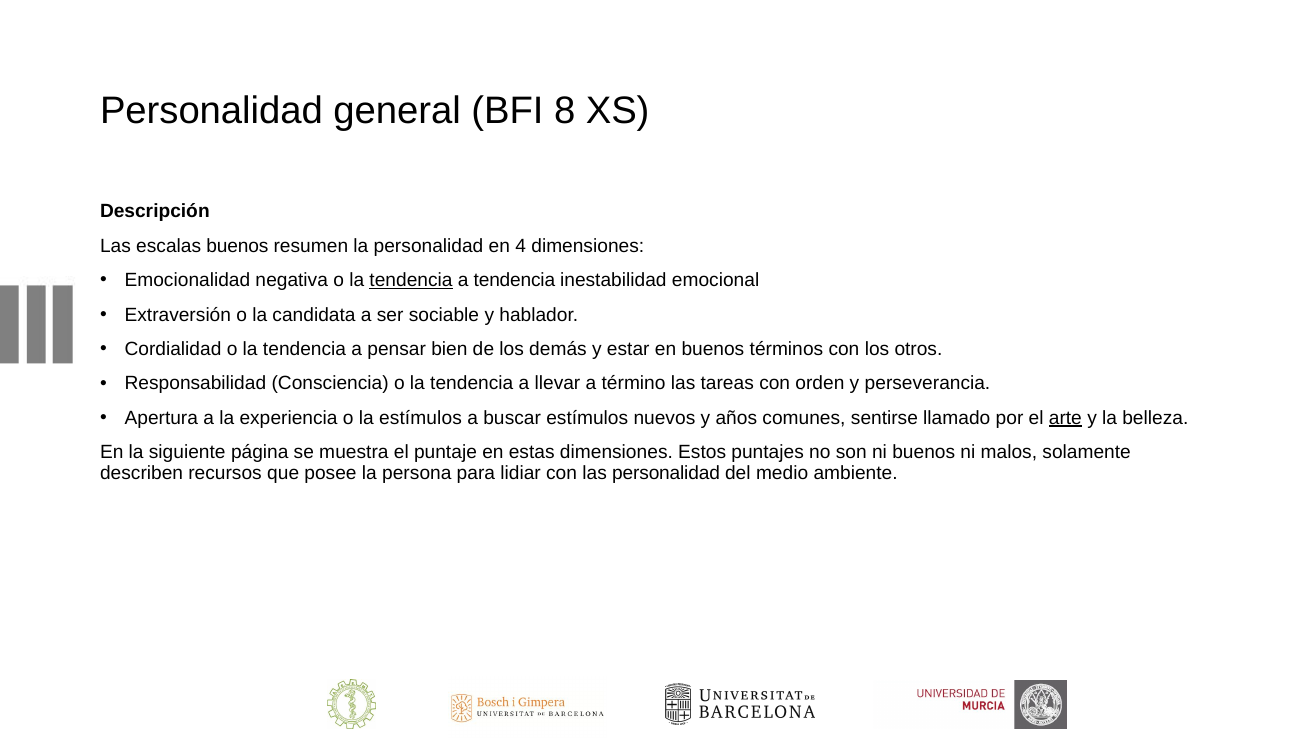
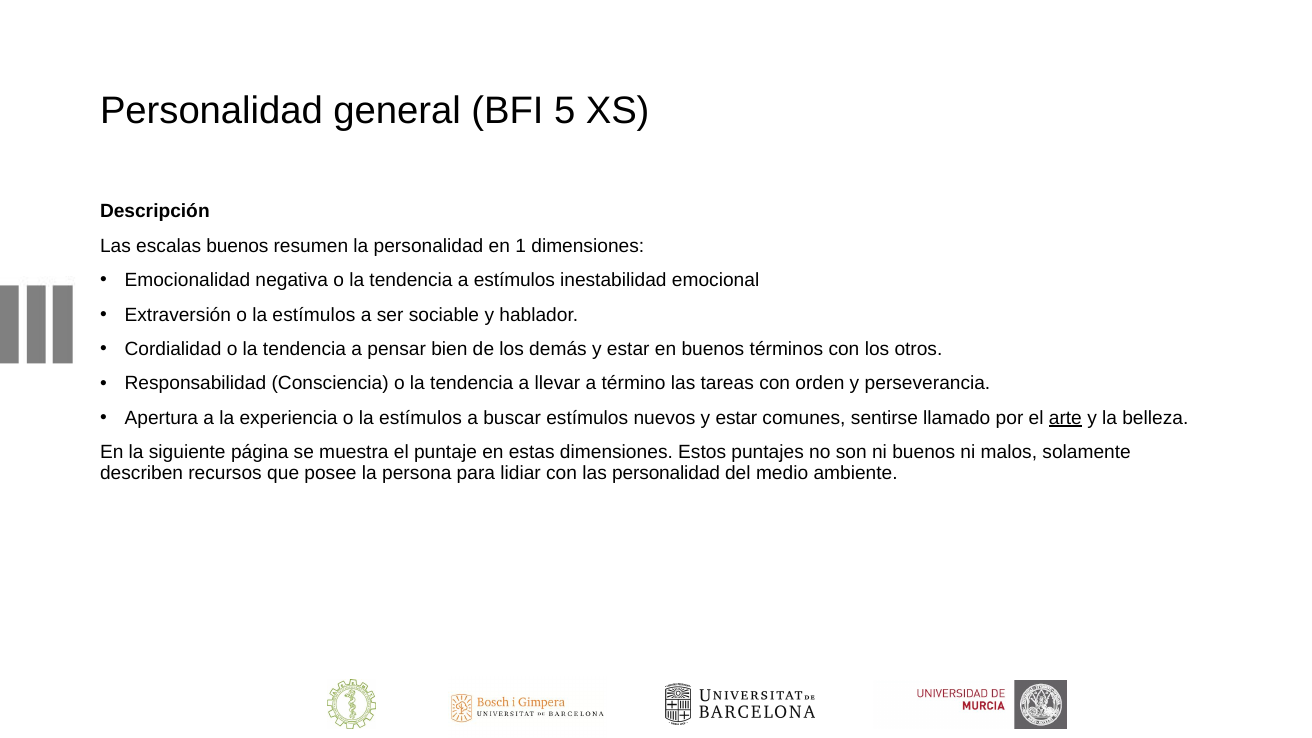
8: 8 -> 5
4: 4 -> 1
tendencia at (411, 280) underline: present -> none
a tendencia: tendencia -> estímulos
Extraversión o la candidata: candidata -> estímulos
nuevos y años: años -> estar
